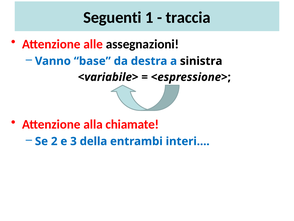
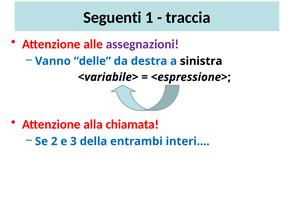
assegnazioni colour: black -> purple
base: base -> delle
chiamate: chiamate -> chiamata
